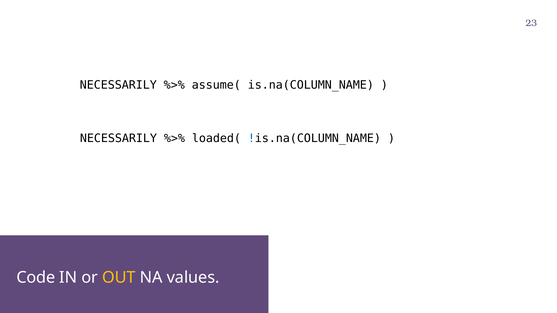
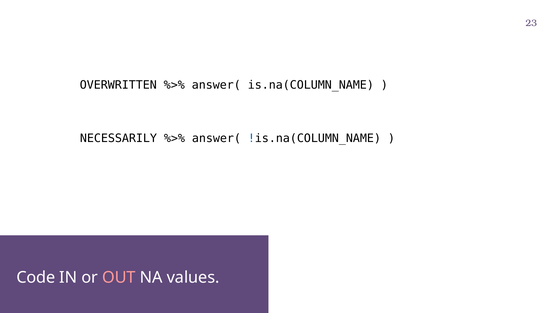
NECESSARILY at (118, 85): NECESSARILY -> OVERWRITTEN
assume( at (216, 85): assume( -> answer(
loaded( at (216, 139): loaded( -> answer(
OUT colour: yellow -> pink
